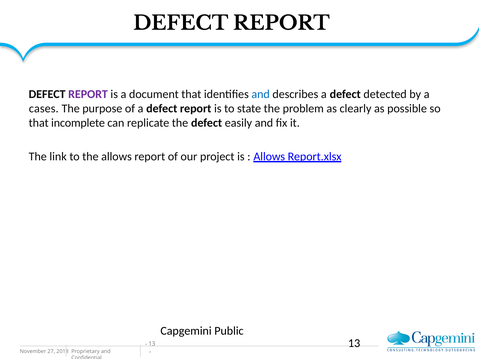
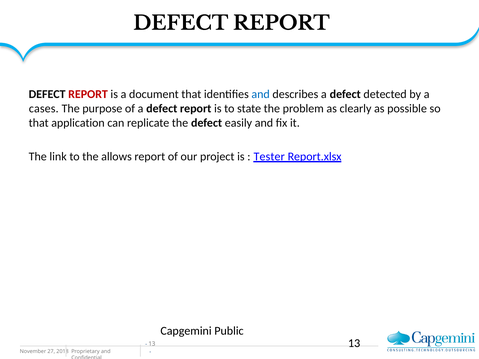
REPORT at (88, 94) colour: purple -> red
incomplete: incomplete -> application
Allows at (269, 157): Allows -> Tester
